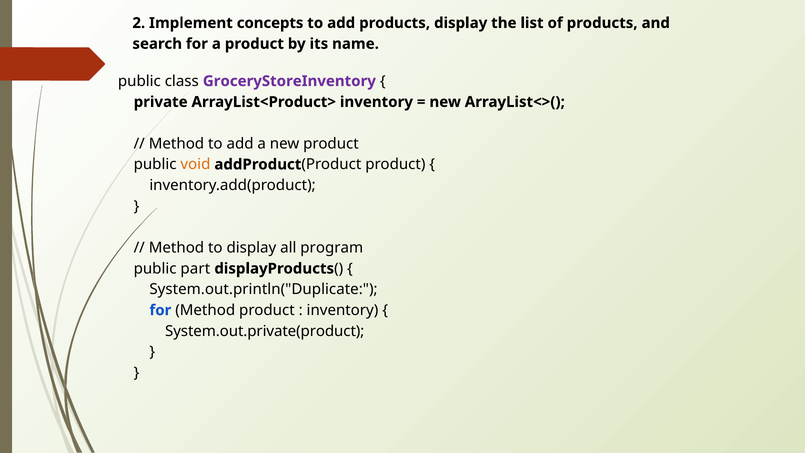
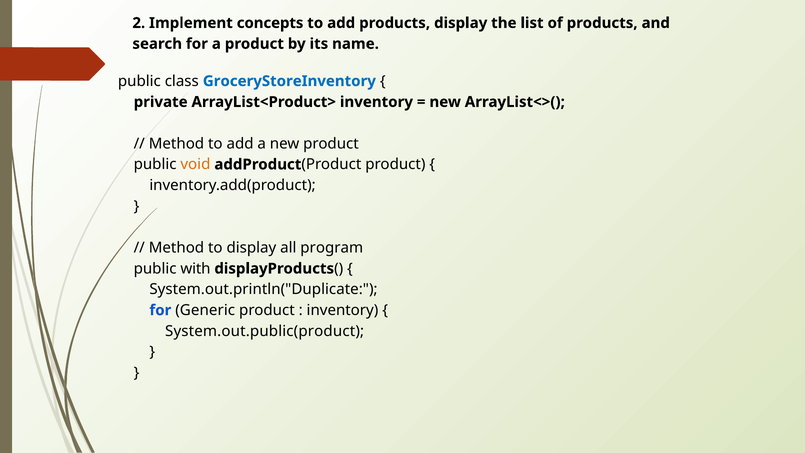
GroceryStoreInventory colour: purple -> blue
part: part -> with
for Method: Method -> Generic
System.out.private(product: System.out.private(product -> System.out.public(product
